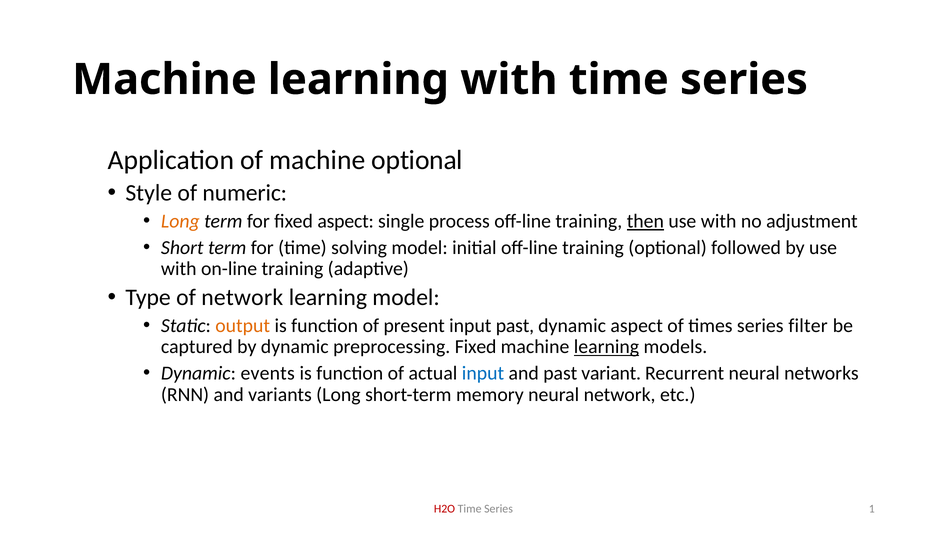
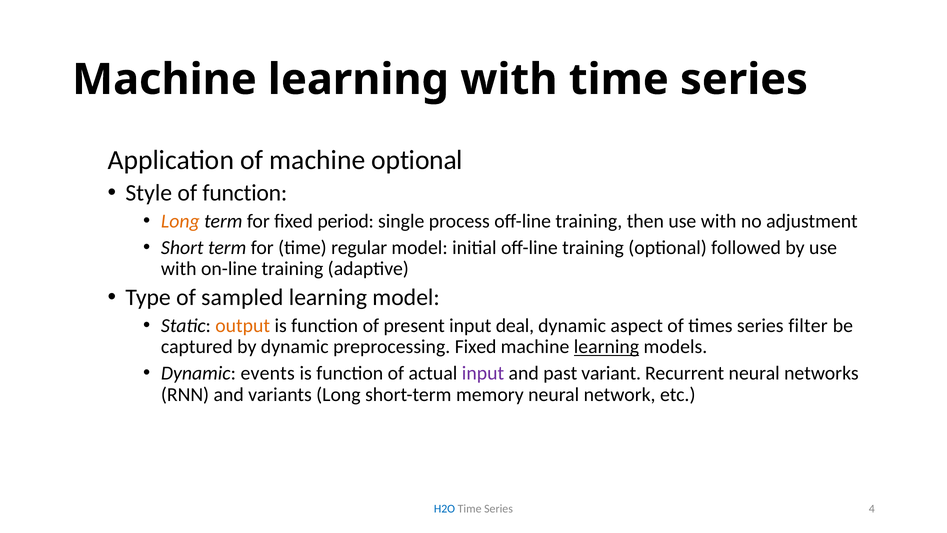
of numeric: numeric -> function
fixed aspect: aspect -> period
then underline: present -> none
solving: solving -> regular
of network: network -> sampled
input past: past -> deal
input at (483, 373) colour: blue -> purple
H2O colour: red -> blue
1: 1 -> 4
